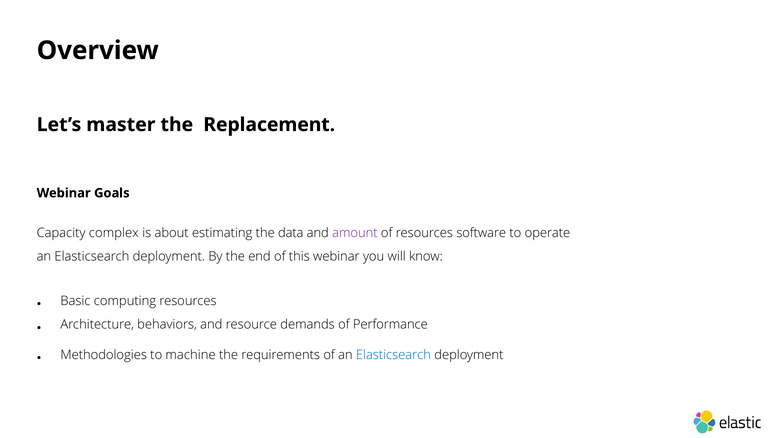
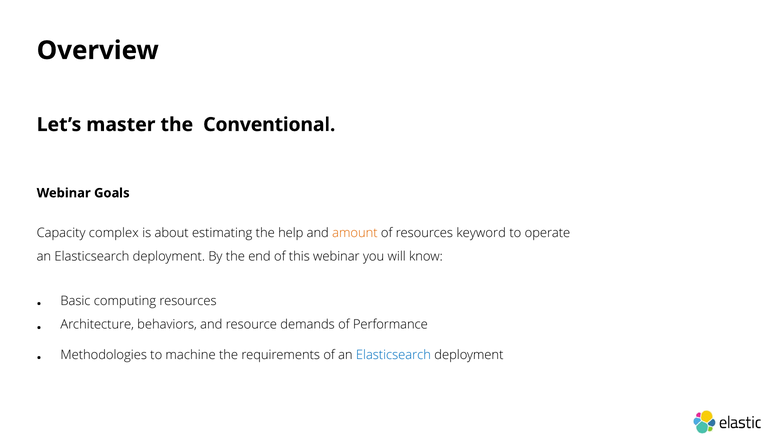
Replacement: Replacement -> Conventional
data: data -> help
amount colour: purple -> orange
software: software -> keyword
